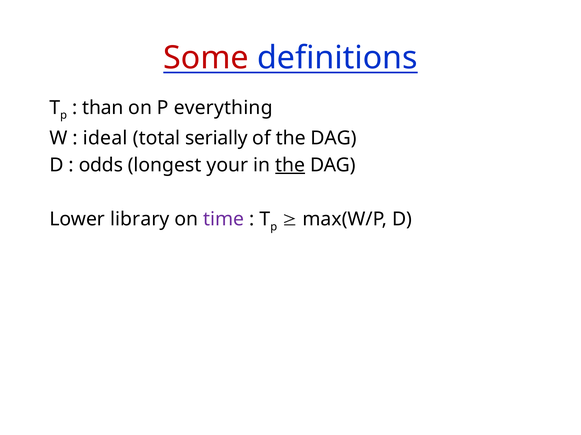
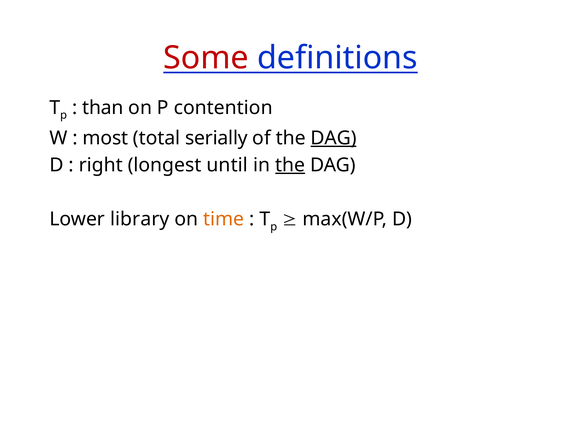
everything: everything -> contention
ideal: ideal -> most
DAG at (334, 138) underline: none -> present
odds: odds -> right
your: your -> until
time colour: purple -> orange
